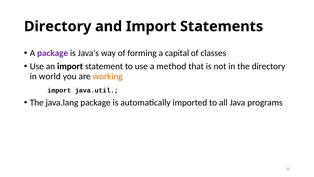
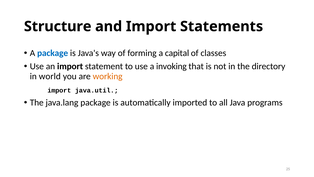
Directory at (58, 26): Directory -> Structure
package at (53, 53) colour: purple -> blue
method: method -> invoking
